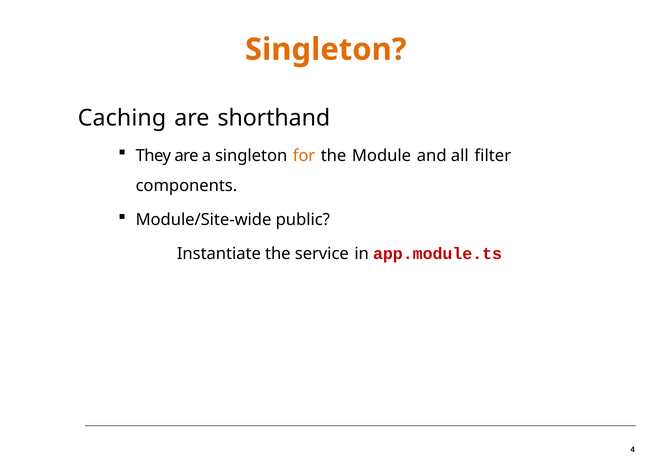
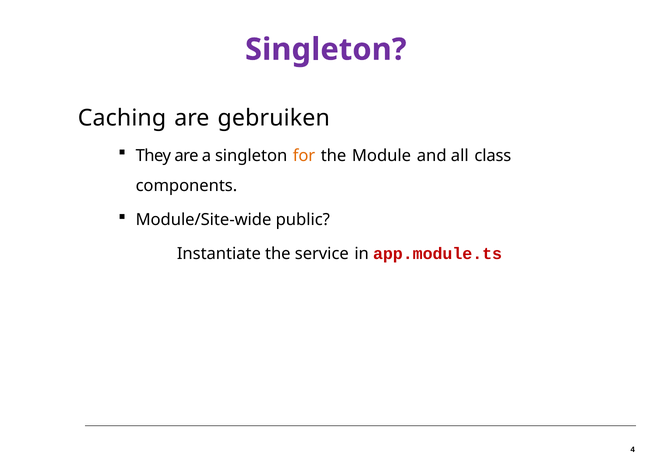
Singleton at (326, 49) colour: orange -> purple
shorthand: shorthand -> gebruiken
filter: filter -> class
